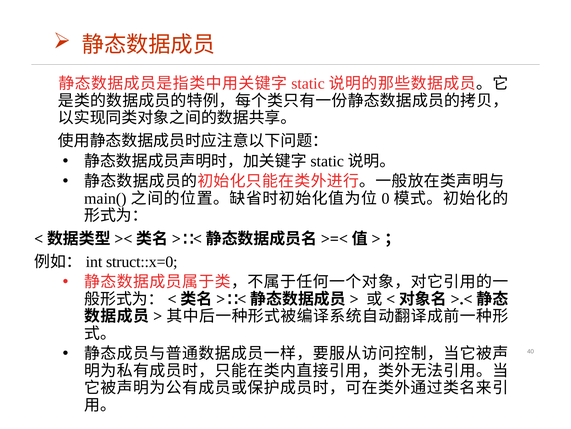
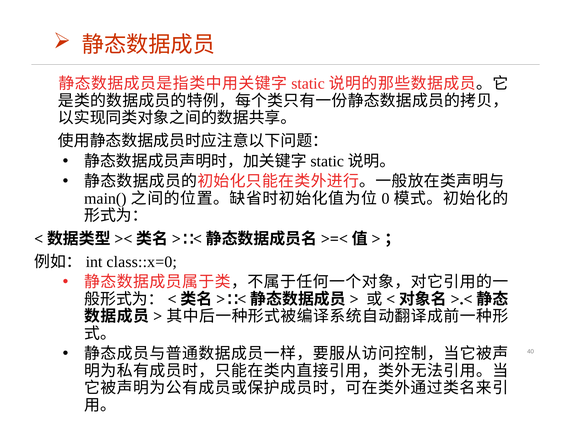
struct::x=0: struct::x=0 -> class::x=0
